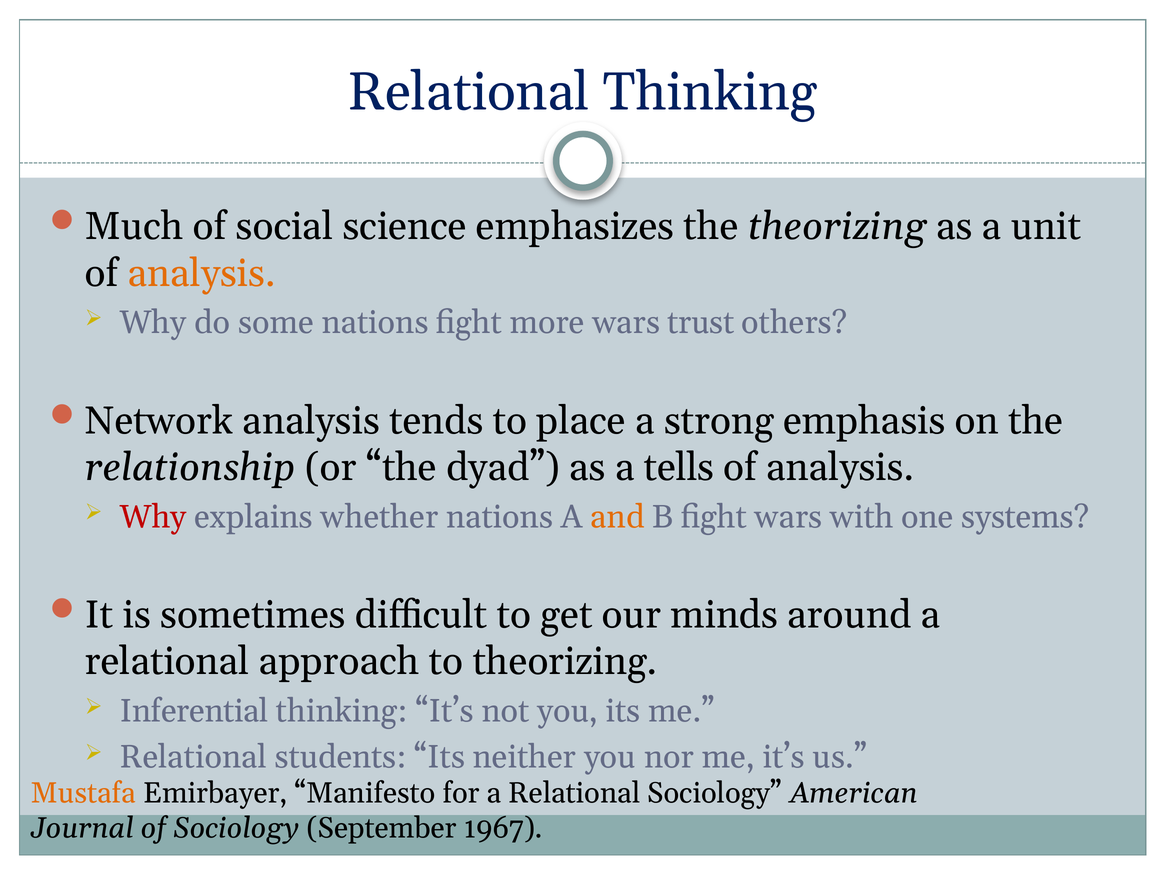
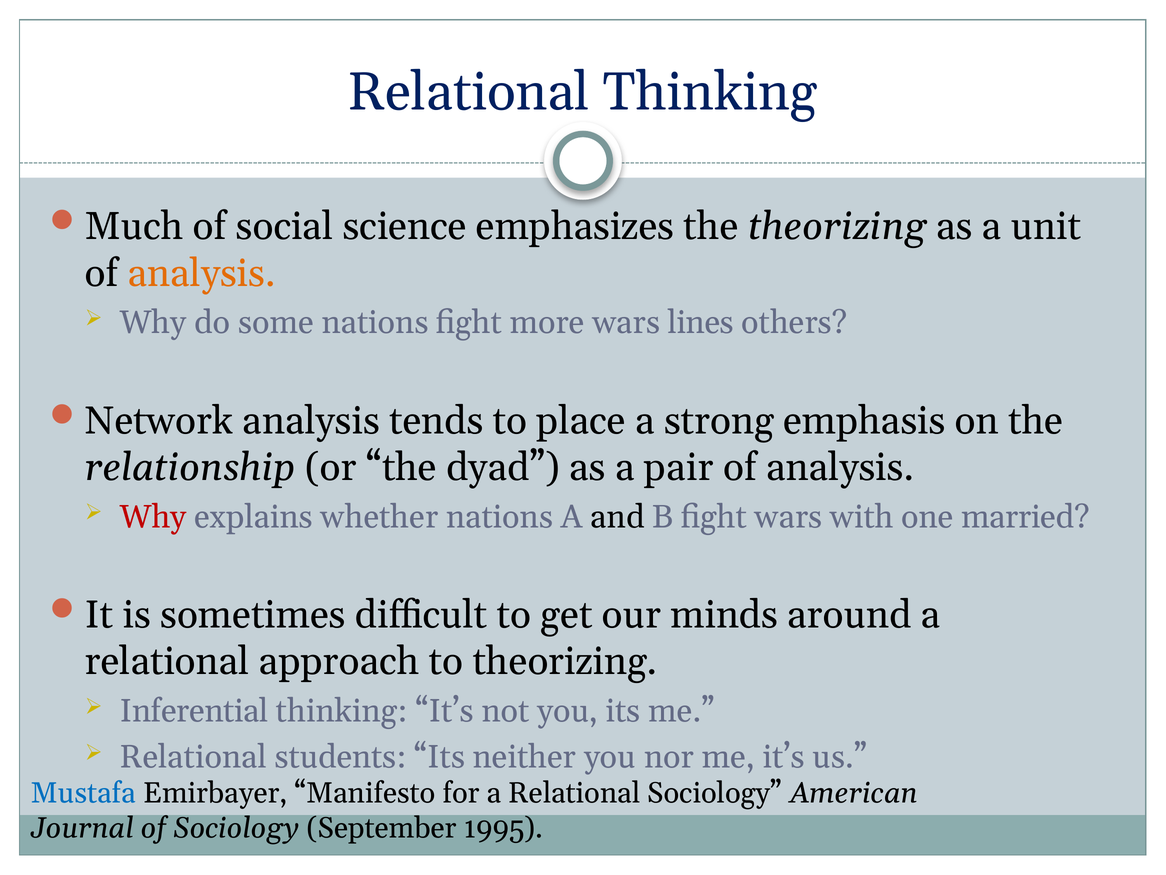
trust: trust -> lines
tells: tells -> pair
and colour: orange -> black
systems: systems -> married
Mustafa colour: orange -> blue
1967: 1967 -> 1995
